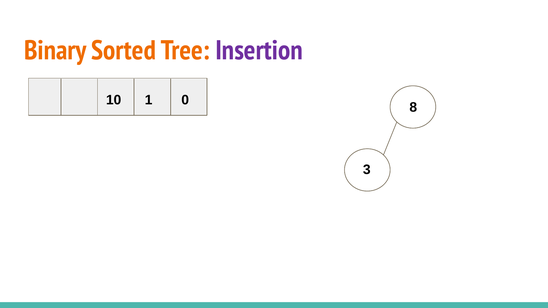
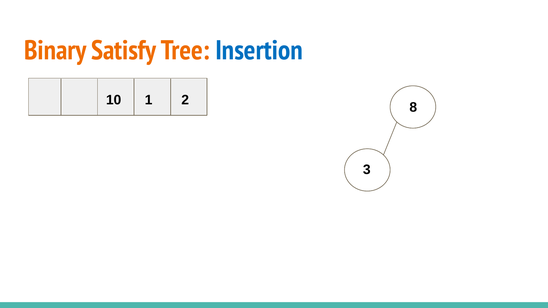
Sorted: Sorted -> Satisfy
Insertion colour: purple -> blue
0: 0 -> 2
